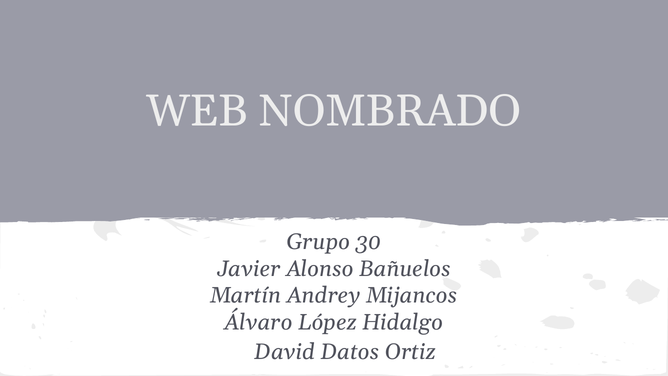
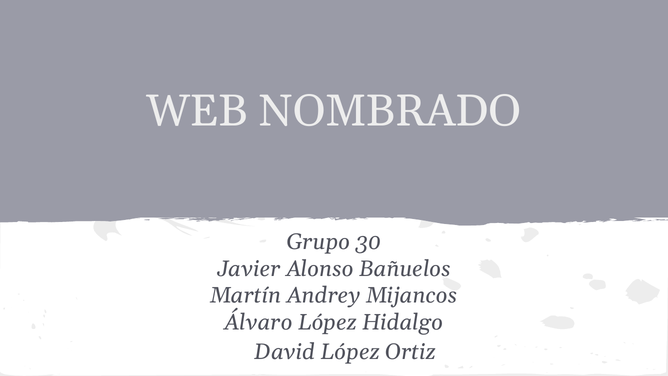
David Datos: Datos -> López
